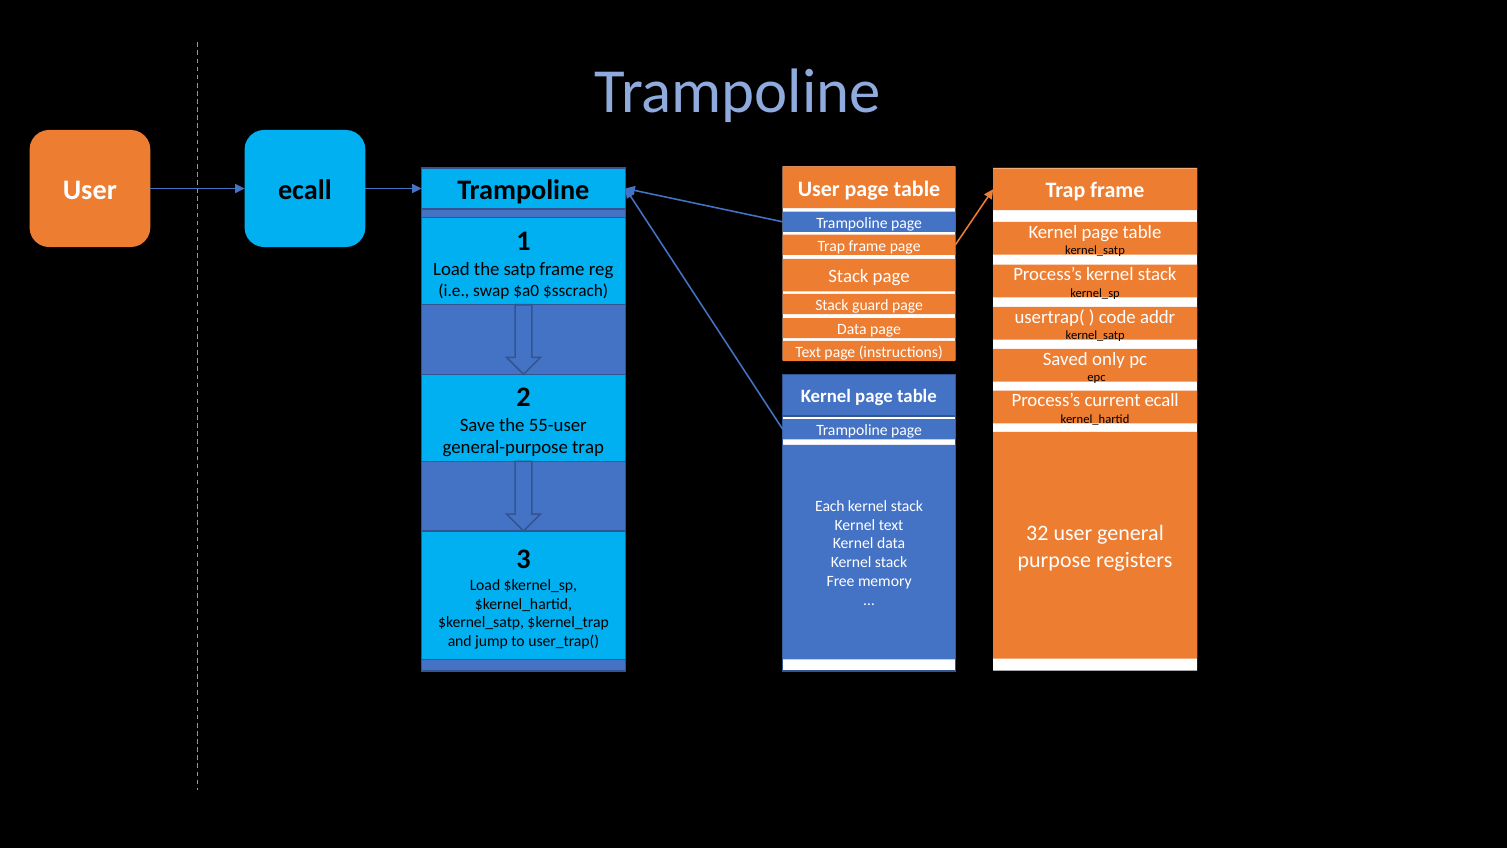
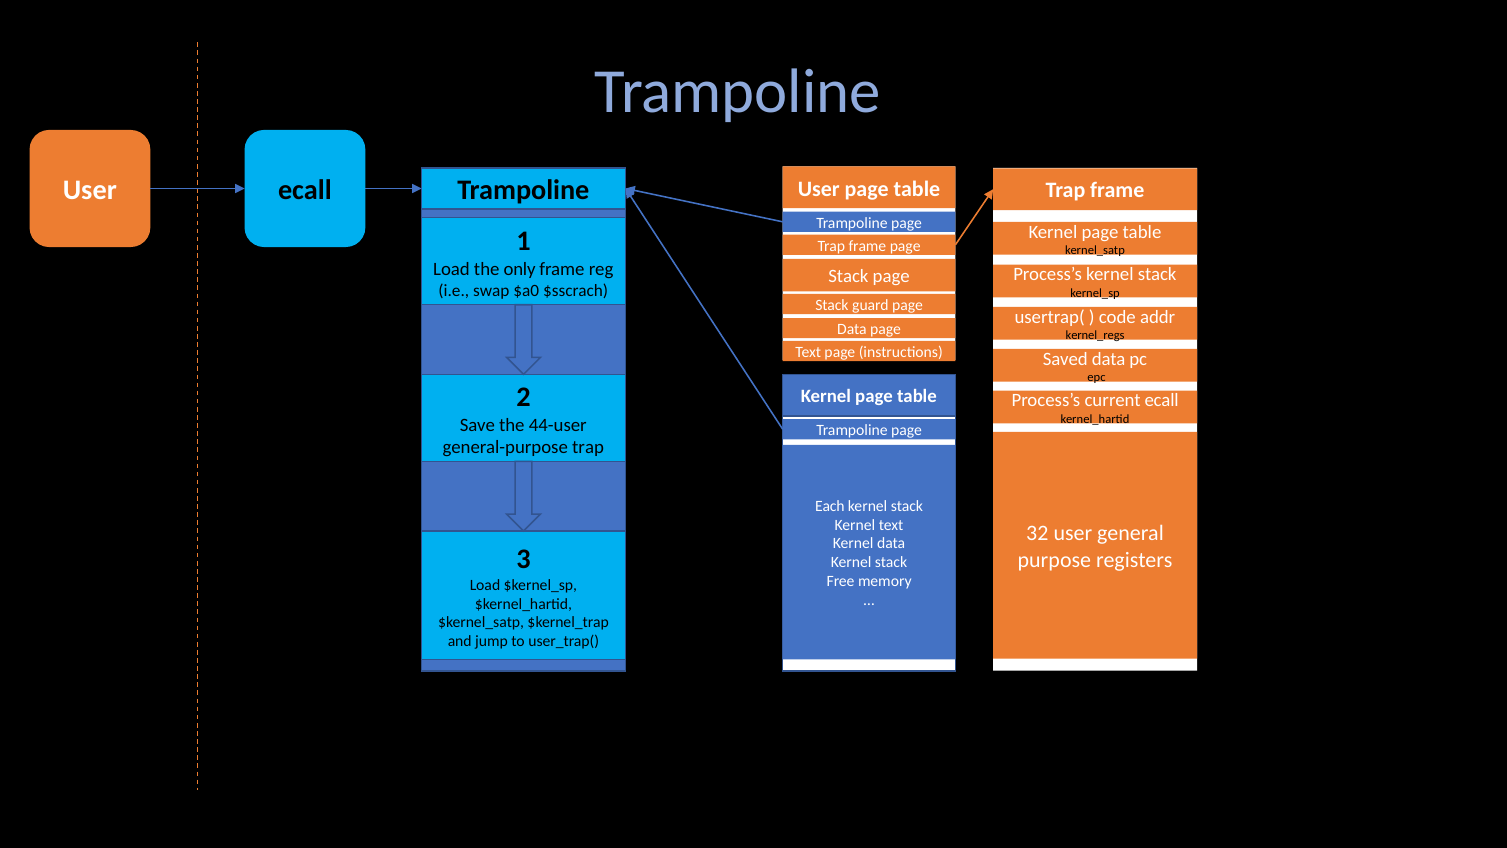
satp: satp -> only
kernel_satp at (1095, 335): kernel_satp -> kernel_regs
Saved only: only -> data
55-user: 55-user -> 44-user
